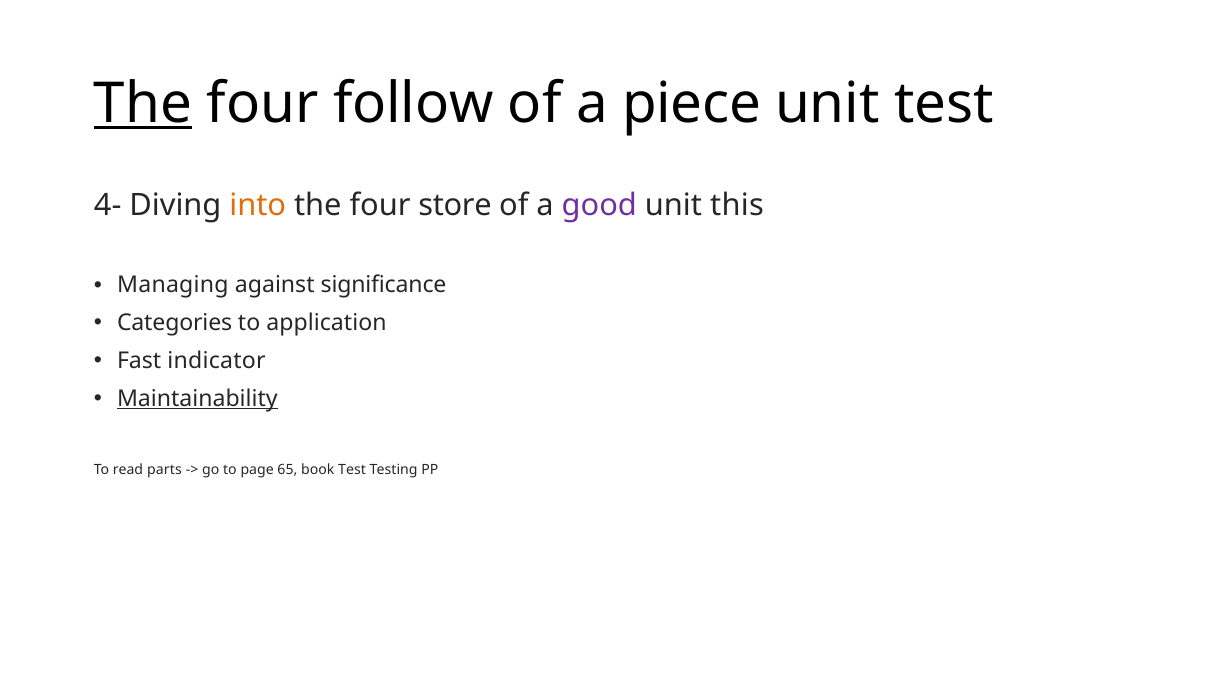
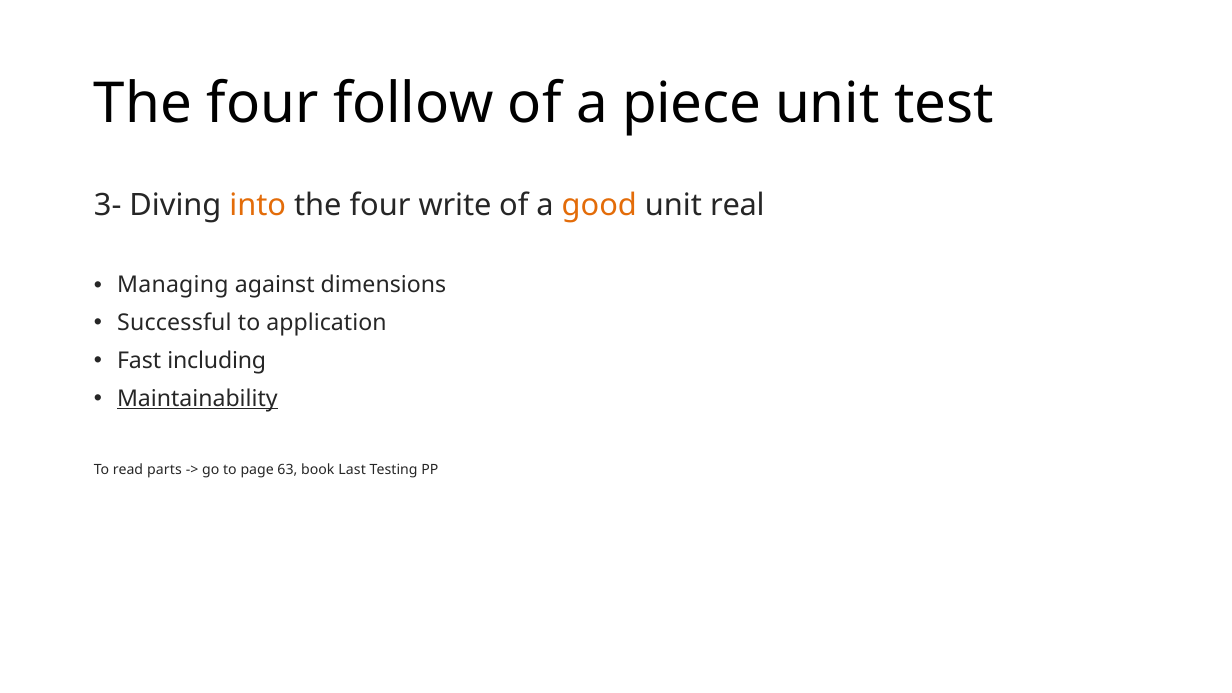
The at (143, 103) underline: present -> none
4-: 4- -> 3-
store: store -> write
good colour: purple -> orange
this: this -> real
significance: significance -> dimensions
Categories: Categories -> Successful
indicator: indicator -> including
65: 65 -> 63
book Test: Test -> Last
